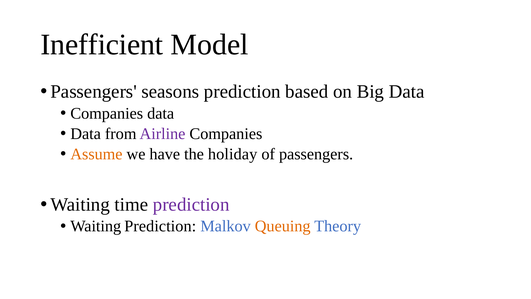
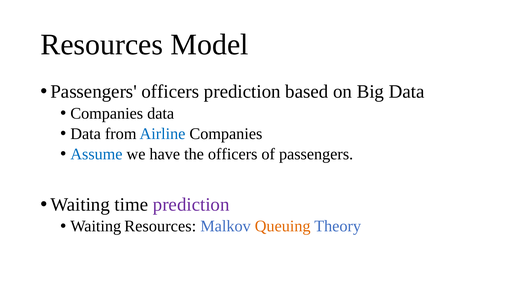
Inefficient at (102, 45): Inefficient -> Resources
Passengers seasons: seasons -> officers
Airline colour: purple -> blue
Assume colour: orange -> blue
the holiday: holiday -> officers
Waiting Prediction: Prediction -> Resources
